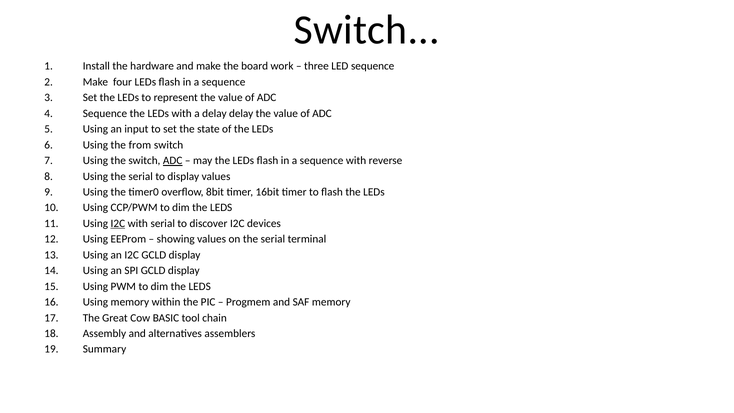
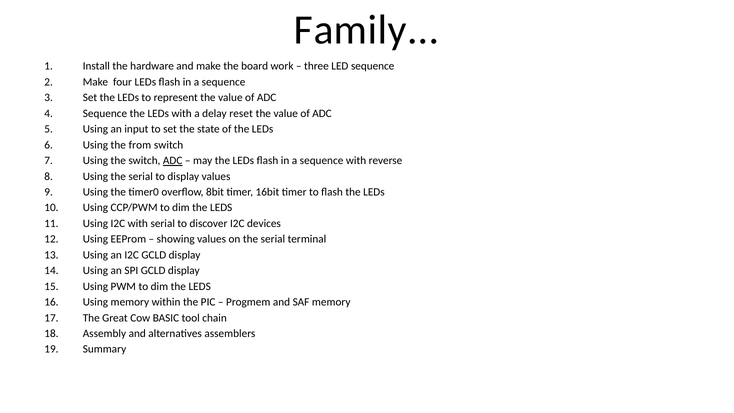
Switch at (367, 30): Switch -> Family
delay delay: delay -> reset
I2C at (118, 223) underline: present -> none
